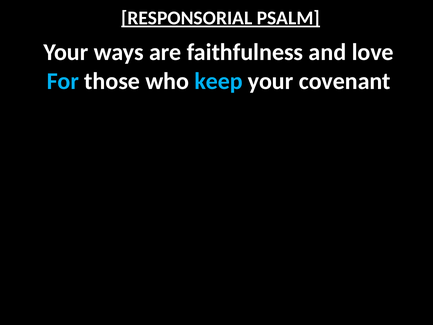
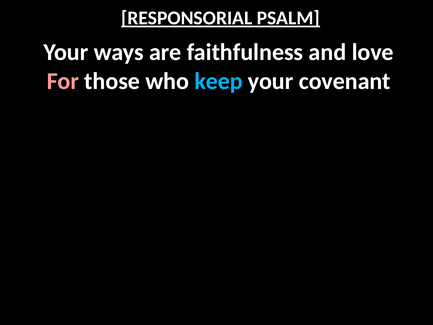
For colour: light blue -> pink
